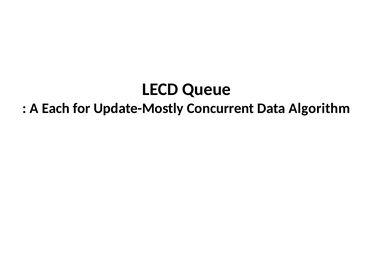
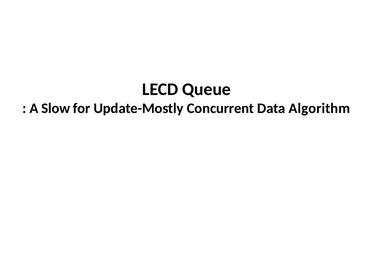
Each: Each -> Slow
